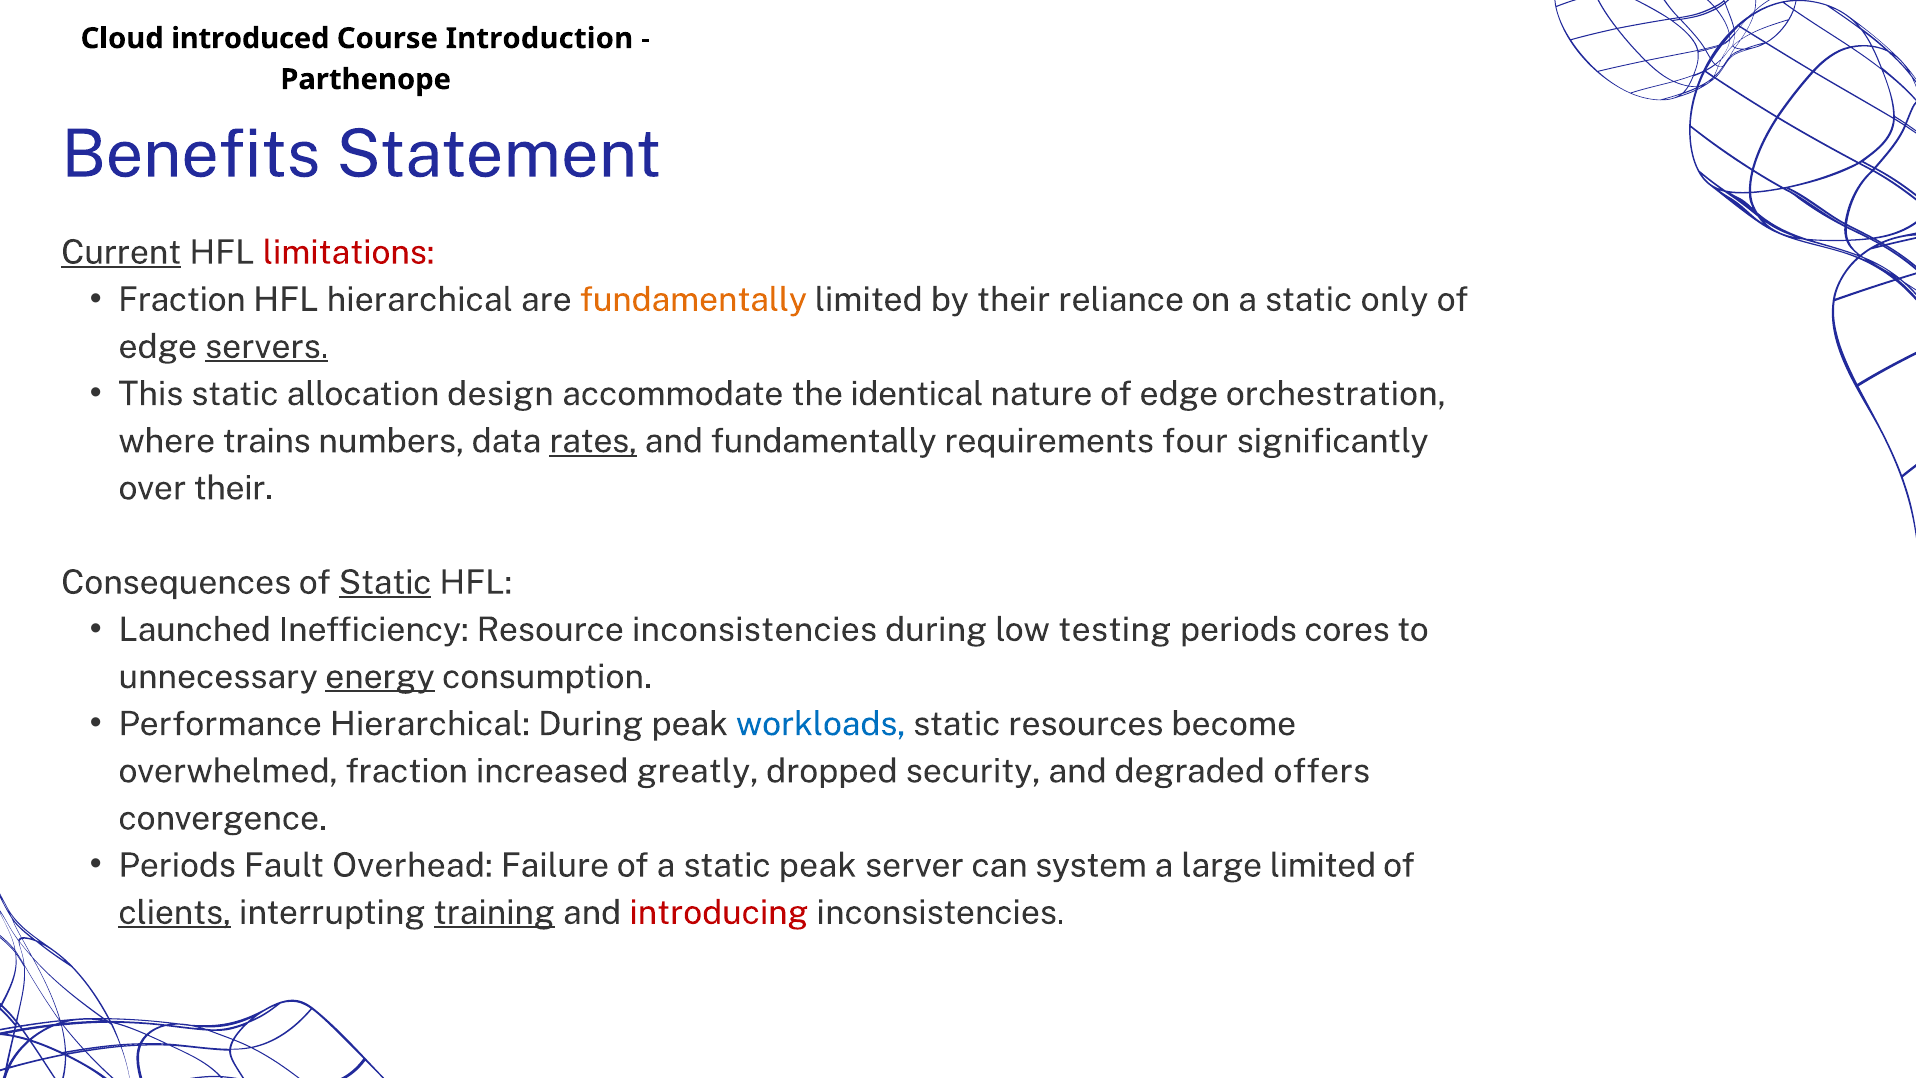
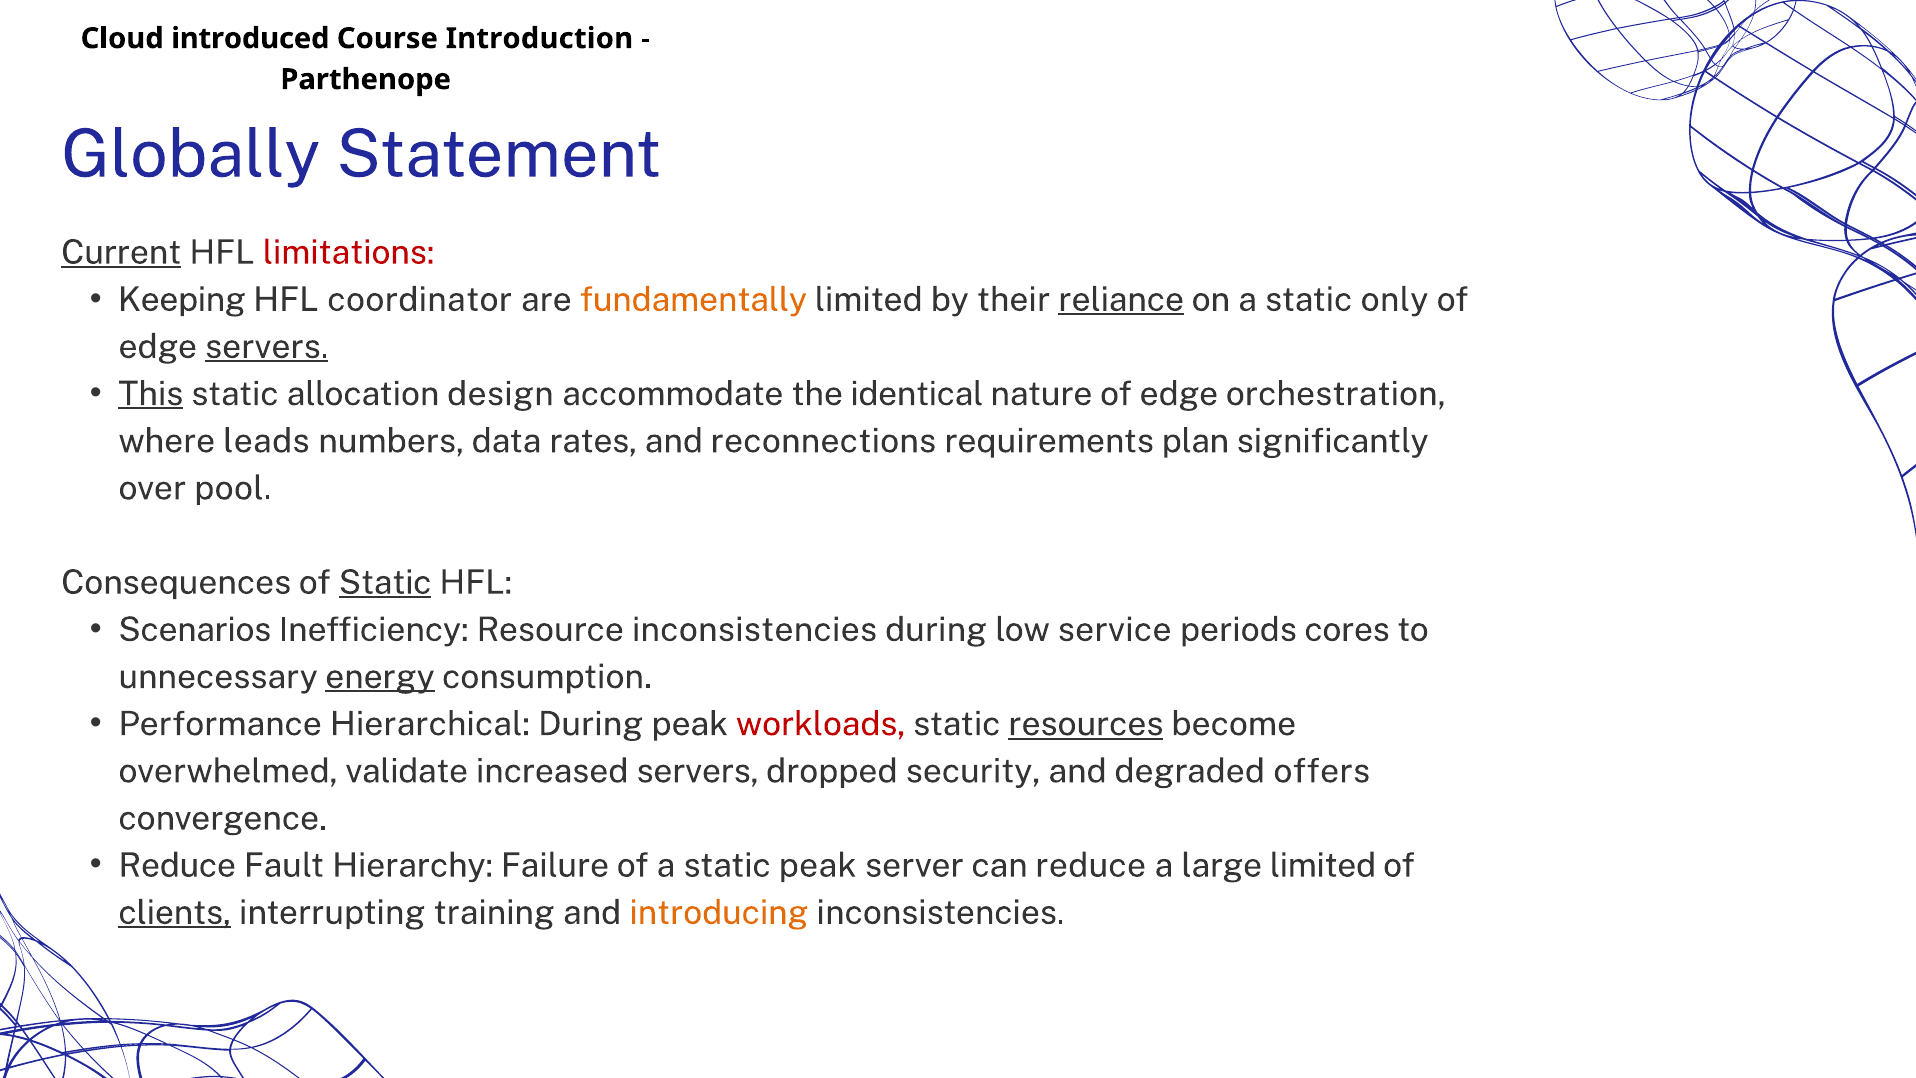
Benefits: Benefits -> Globally
Fraction at (182, 300): Fraction -> Keeping
HFL hierarchical: hierarchical -> coordinator
reliance underline: none -> present
This underline: none -> present
trains: trains -> leads
rates underline: present -> none
and fundamentally: fundamentally -> reconnections
four: four -> plan
over their: their -> pool
Launched: Launched -> Scenarios
testing: testing -> service
workloads colour: blue -> red
resources underline: none -> present
overwhelmed fraction: fraction -> validate
increased greatly: greatly -> servers
Periods at (177, 865): Periods -> Reduce
Overhead: Overhead -> Hierarchy
can system: system -> reduce
training underline: present -> none
introducing colour: red -> orange
